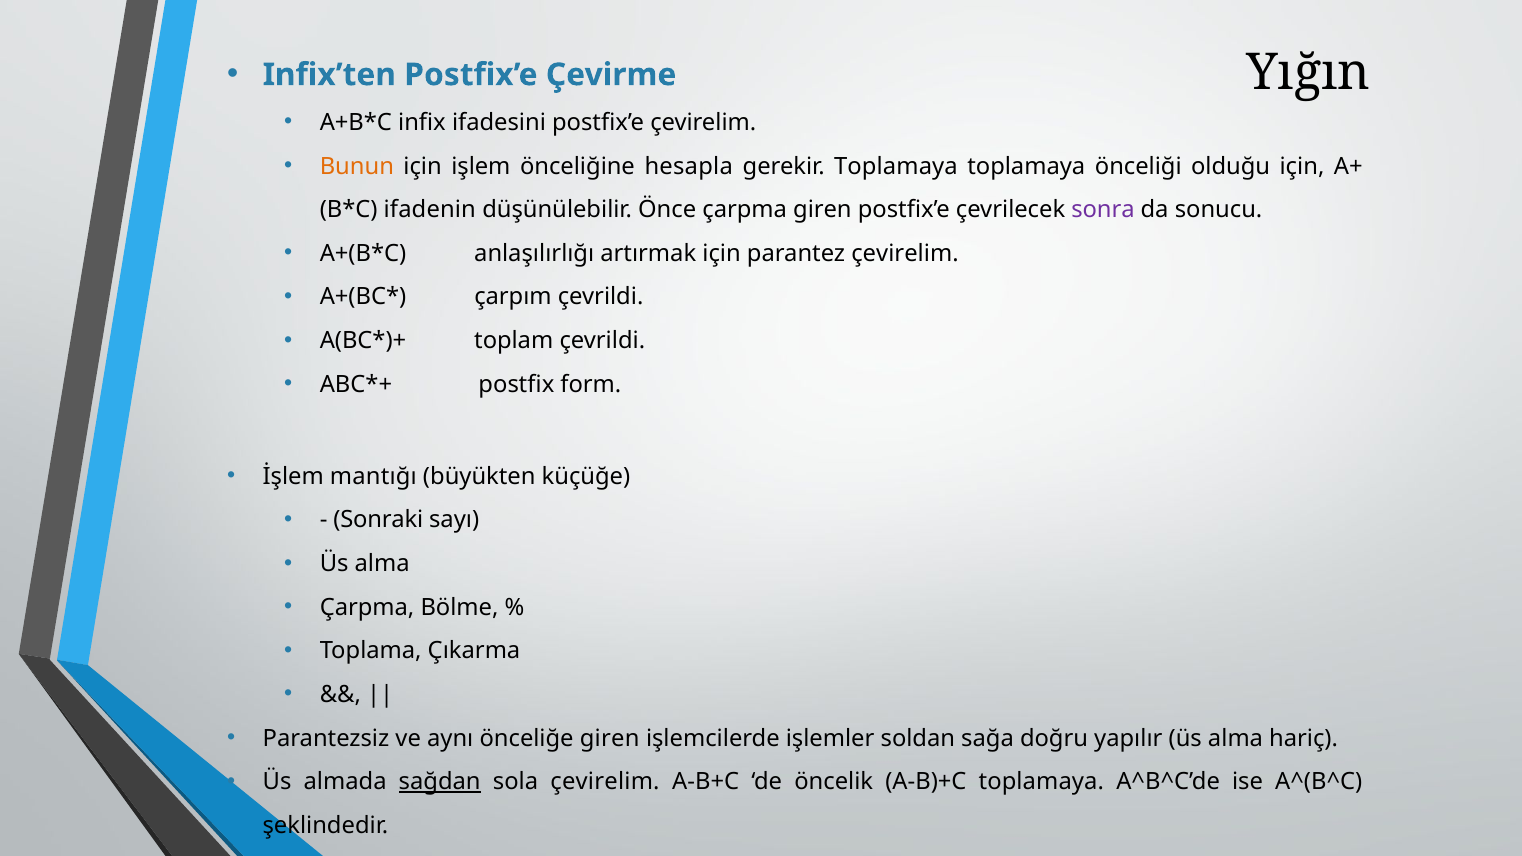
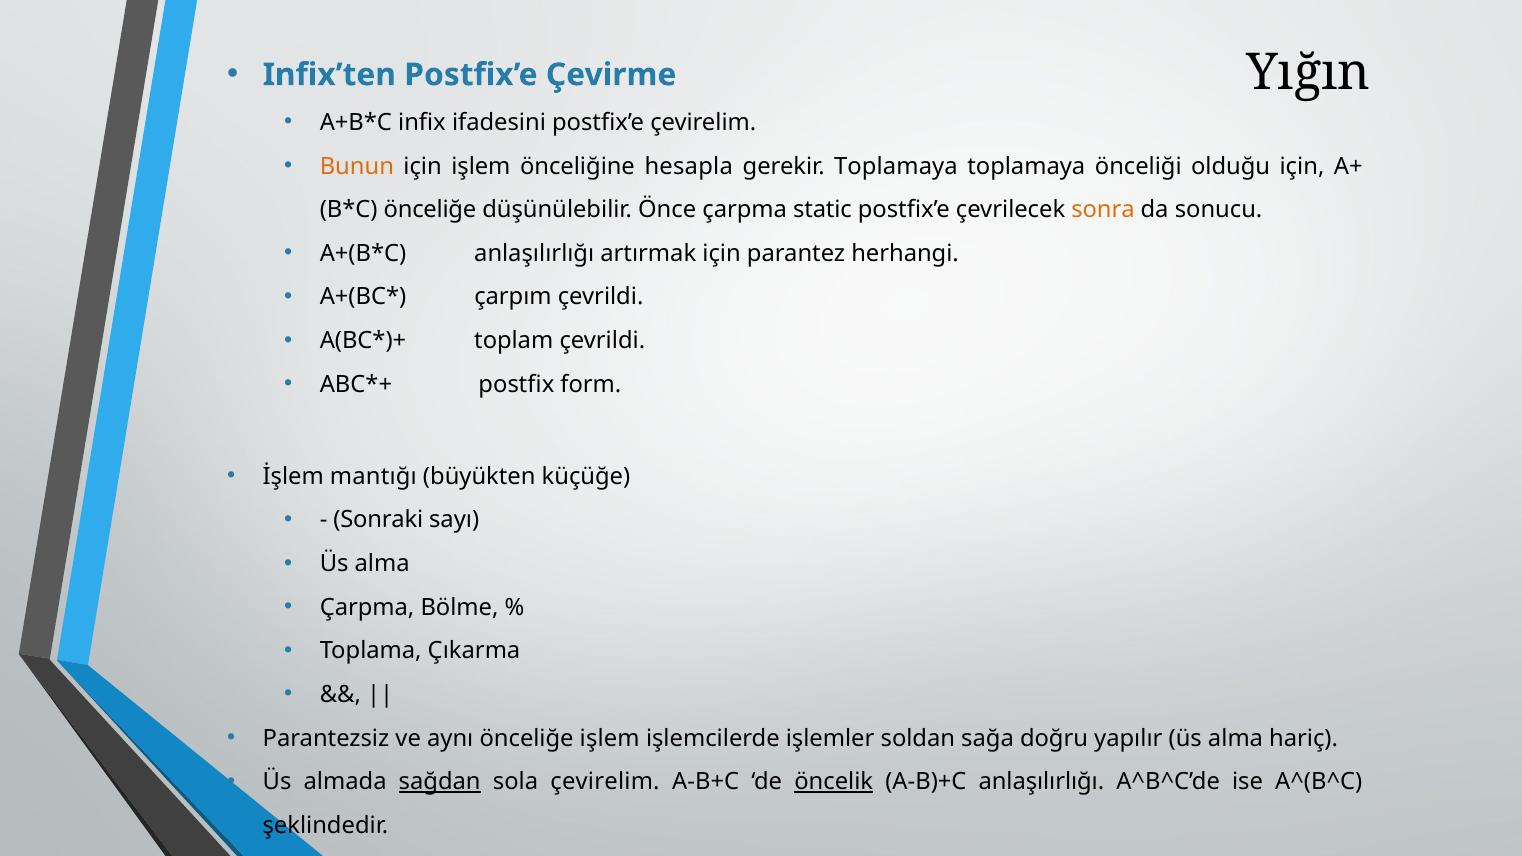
ifadenin at (430, 210): ifadenin -> önceliğe
çarpma giren: giren -> static
sonra colour: purple -> orange
parantez çevirelim: çevirelim -> herhangi
önceliğe giren: giren -> işlem
öncelik underline: none -> present
A-B)+C toplamaya: toplamaya -> anlaşılırlığı
